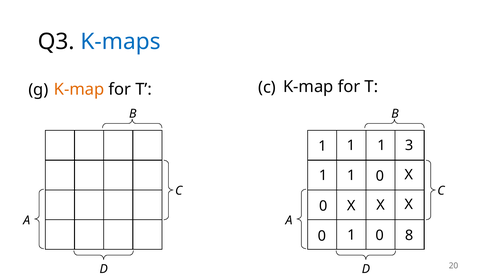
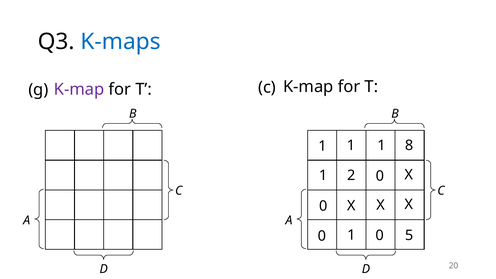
K-map at (79, 89) colour: orange -> purple
3: 3 -> 8
1 at (351, 175): 1 -> 2
8: 8 -> 5
